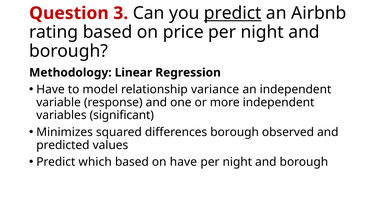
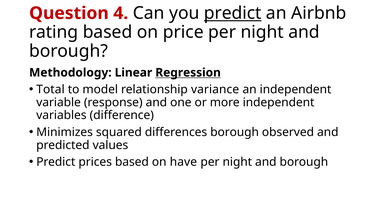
3: 3 -> 4
Regression underline: none -> present
Have at (51, 89): Have -> Total
significant: significant -> difference
which: which -> prices
